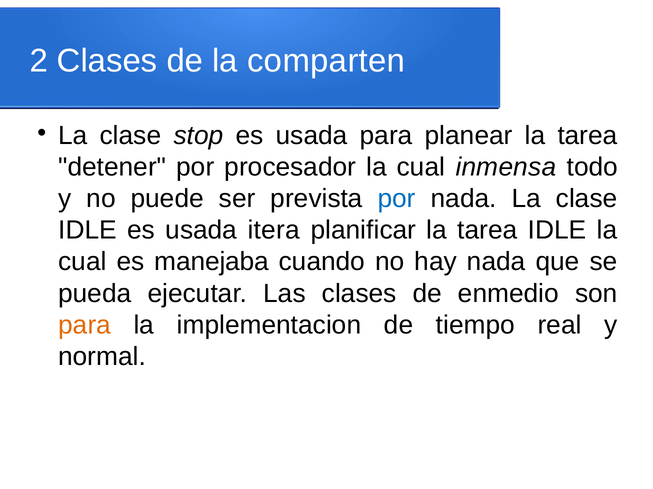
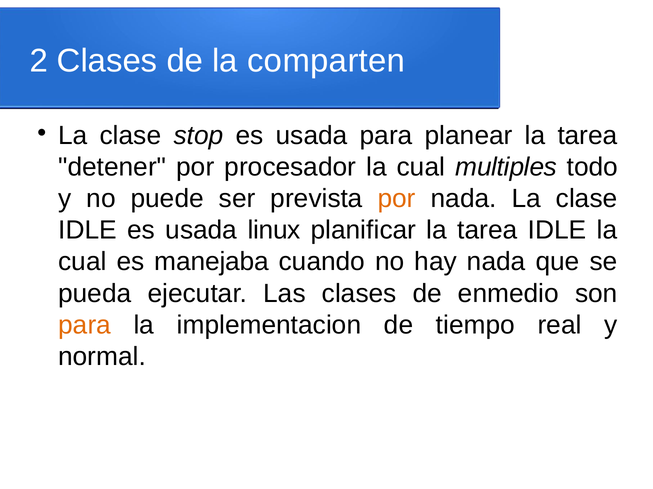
inmensa: inmensa -> multiples
por at (397, 199) colour: blue -> orange
itera: itera -> linux
